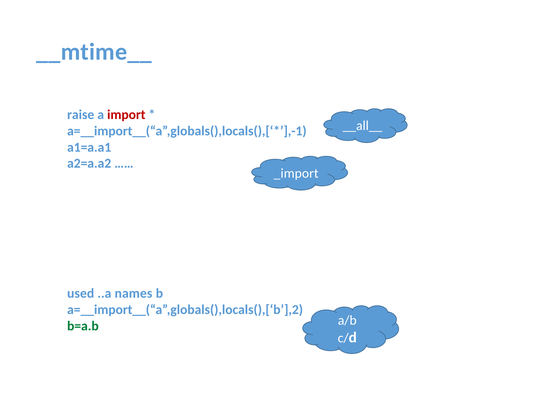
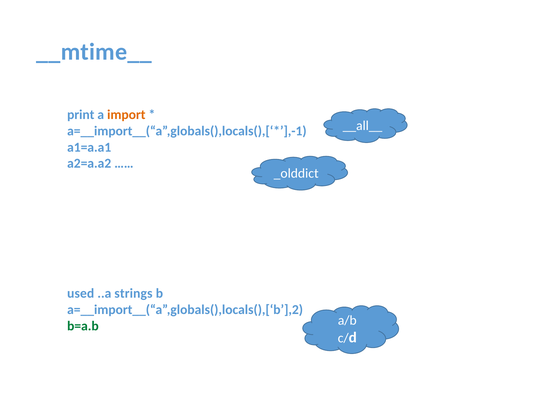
raise: raise -> print
import colour: red -> orange
_import: _import -> _olddict
names: names -> strings
